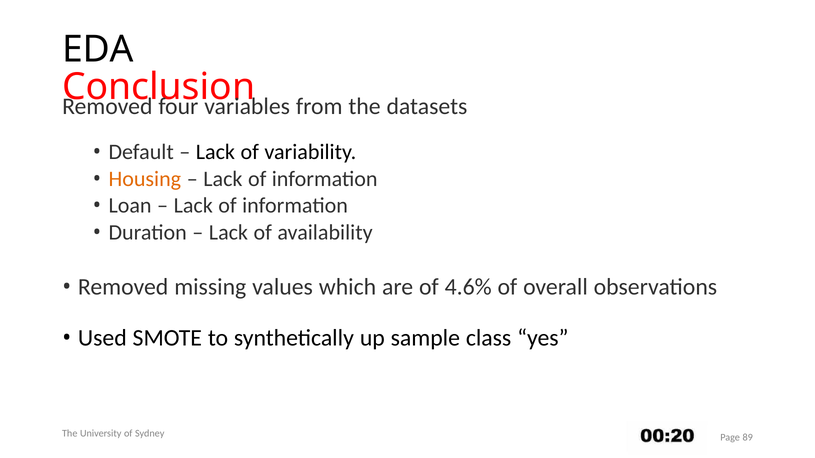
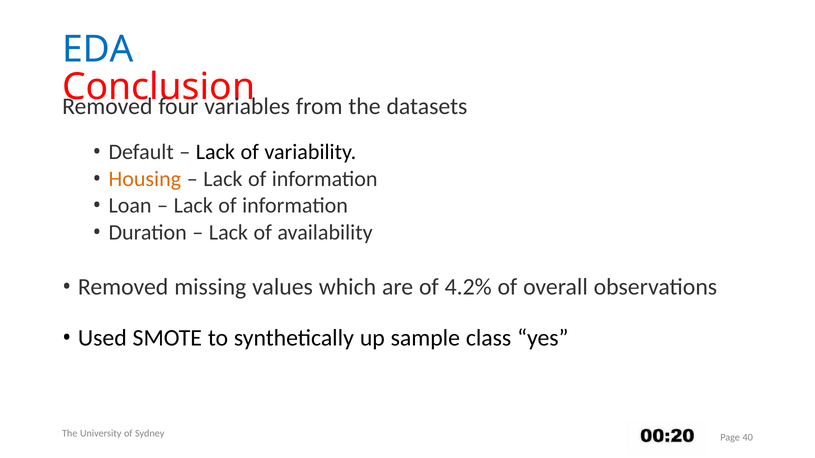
EDA colour: black -> blue
4.6%: 4.6% -> 4.2%
89: 89 -> 40
